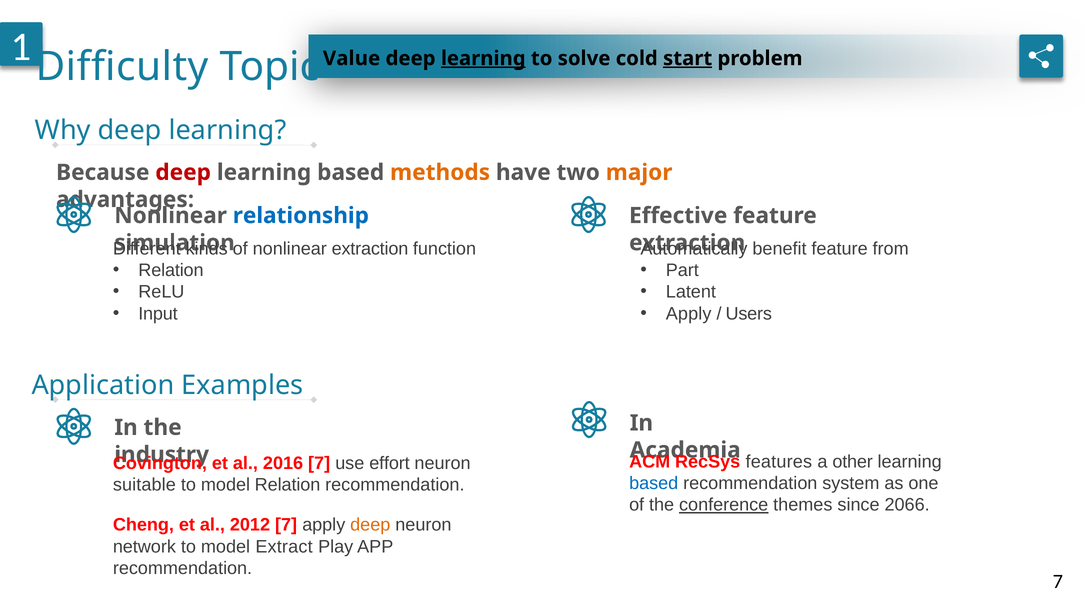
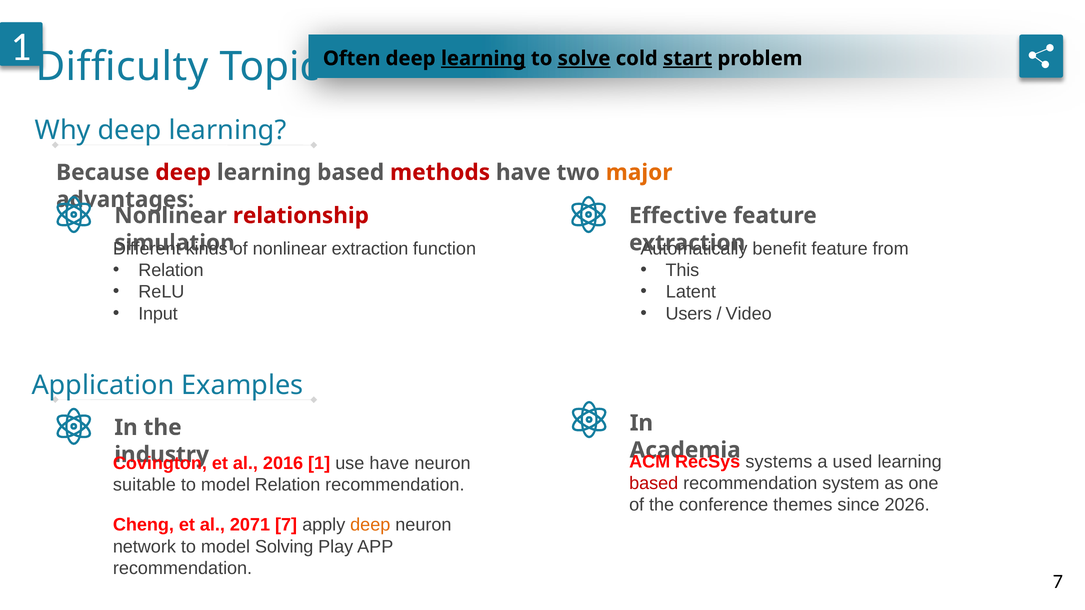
Value: Value -> Often
solve underline: none -> present
methods colour: orange -> red
relationship colour: blue -> red
Part: Part -> This
Apply at (689, 314): Apply -> Users
Users: Users -> Video
features: features -> systems
other: other -> used
2016 7: 7 -> 1
use effort: effort -> have
based at (654, 484) colour: blue -> red
conference underline: present -> none
2066: 2066 -> 2026
2012: 2012 -> 2071
Extract: Extract -> Solving
